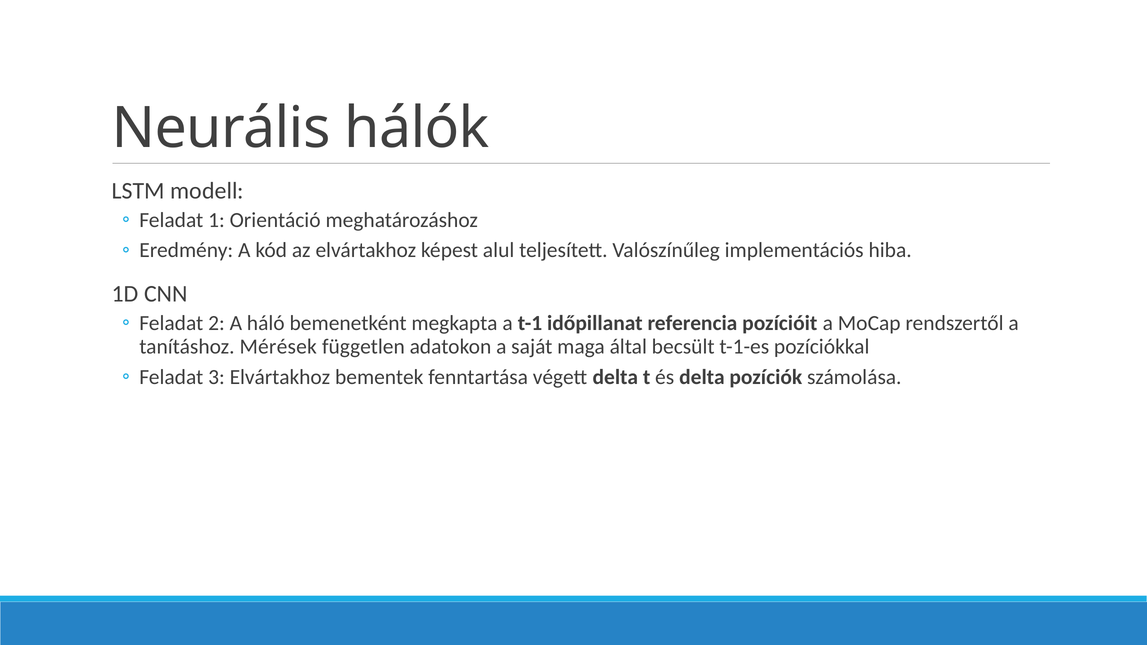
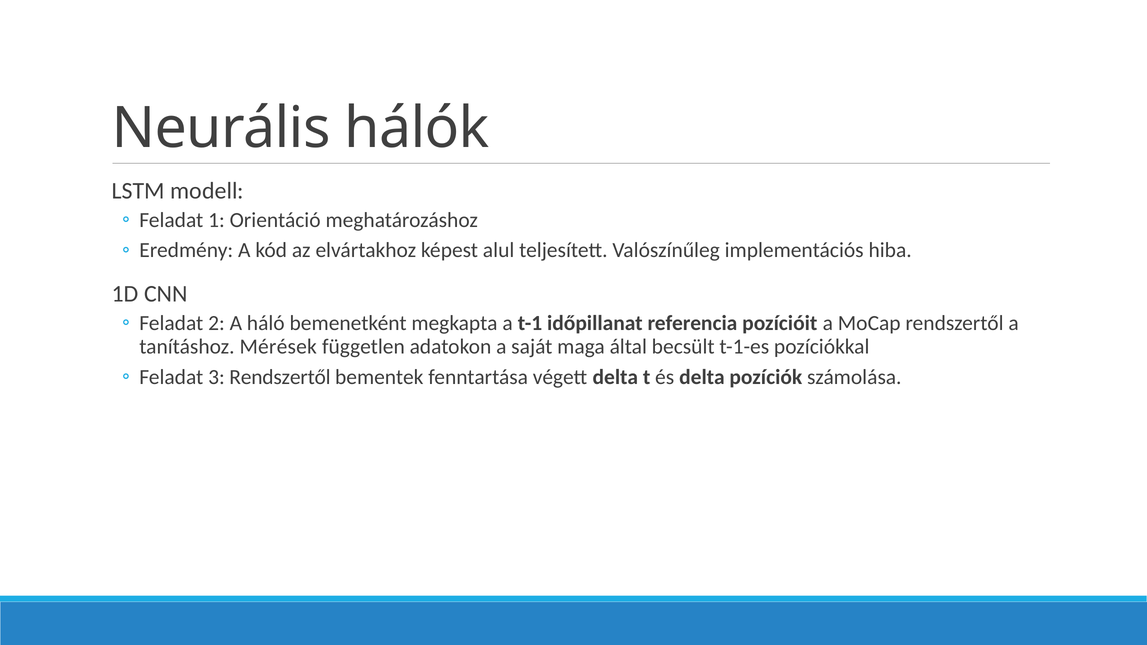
3 Elvártakhoz: Elvártakhoz -> Rendszertől
